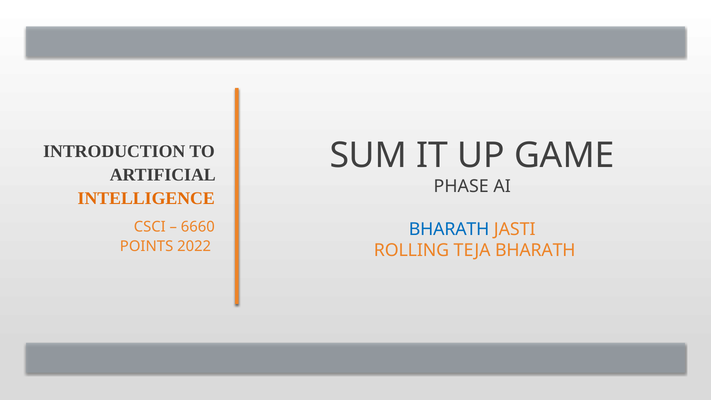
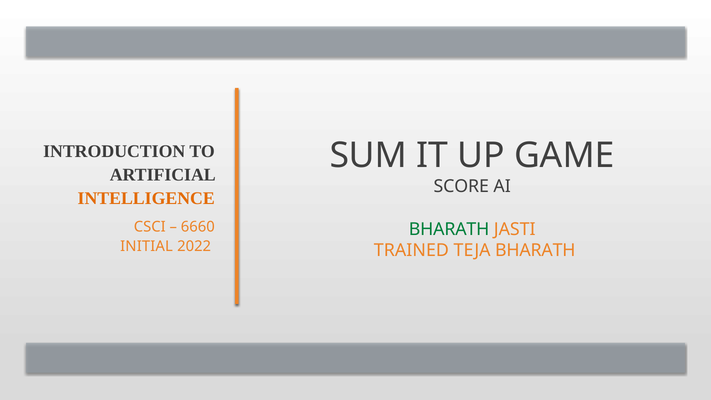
PHASE: PHASE -> SCORE
BHARATH at (449, 229) colour: blue -> green
POINTS: POINTS -> INITIAL
ROLLING: ROLLING -> TRAINED
